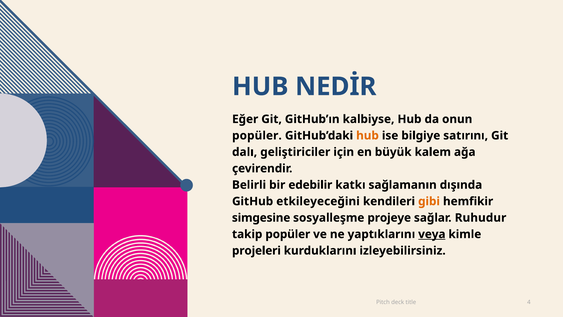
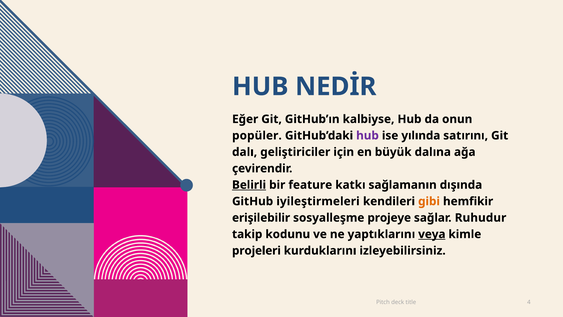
hub at (367, 135) colour: orange -> purple
bilgiye: bilgiye -> yılında
kalem: kalem -> dalına
Belirli underline: none -> present
edebilir: edebilir -> feature
etkileyeceğini: etkileyeceğini -> iyileştirmeleri
simgesine: simgesine -> erişilebilir
takip popüler: popüler -> kodunu
